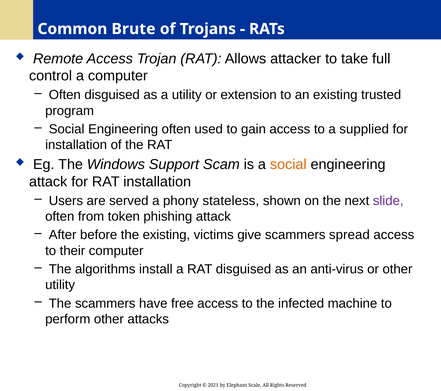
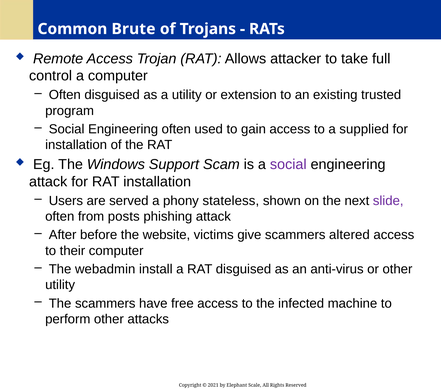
social at (288, 164) colour: orange -> purple
token: token -> posts
the existing: existing -> website
spread: spread -> altered
algorithms: algorithms -> webadmin
